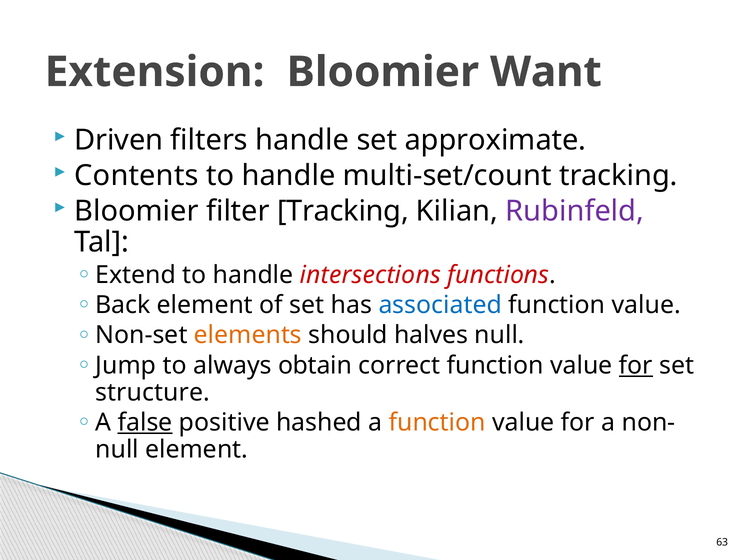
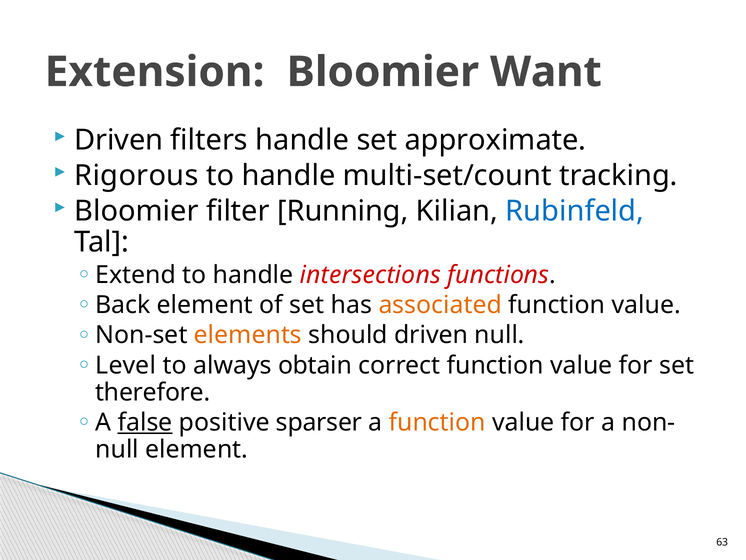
Contents: Contents -> Rigorous
filter Tracking: Tracking -> Running
Rubinfeld colour: purple -> blue
associated colour: blue -> orange
should halves: halves -> driven
Jump: Jump -> Level
for at (636, 365) underline: present -> none
structure: structure -> therefore
hashed: hashed -> sparser
